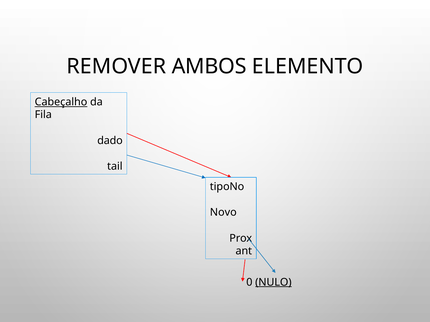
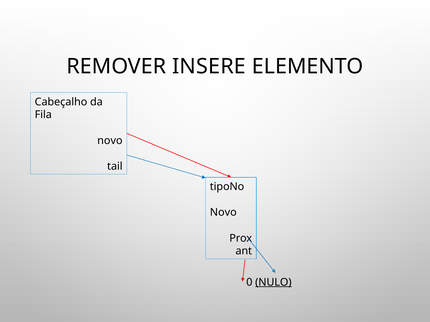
AMBOS: AMBOS -> INSERE
Cabeçalho underline: present -> none
dado at (110, 141): dado -> novo
